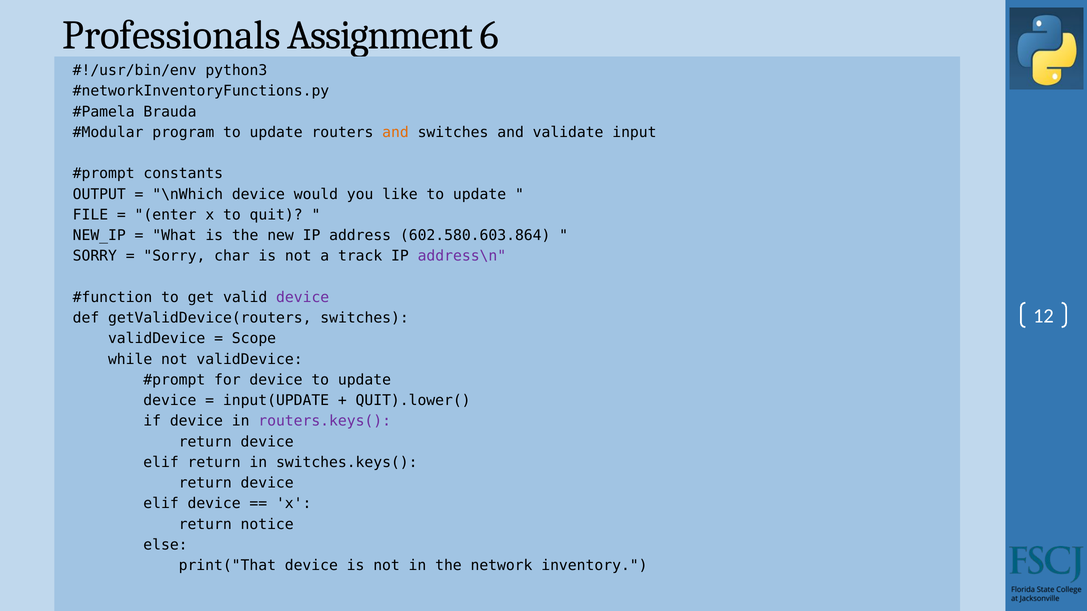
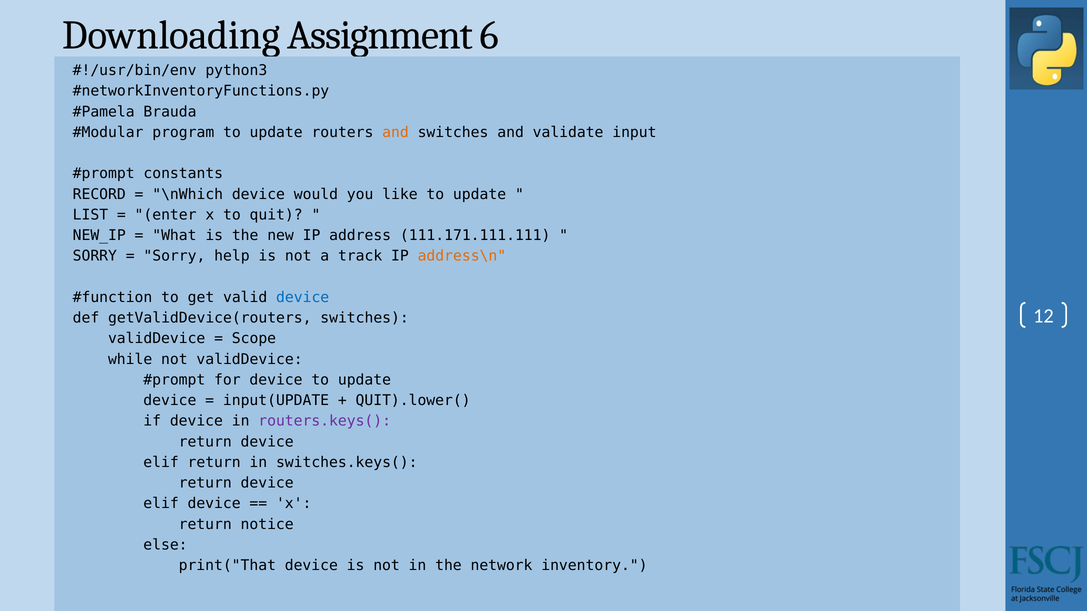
Professionals: Professionals -> Downloading
OUTPUT: OUTPUT -> RECORD
FILE: FILE -> LIST
602.580.603.864: 602.580.603.864 -> 111.171.111.111
char: char -> help
address\n colour: purple -> orange
device at (303, 298) colour: purple -> blue
